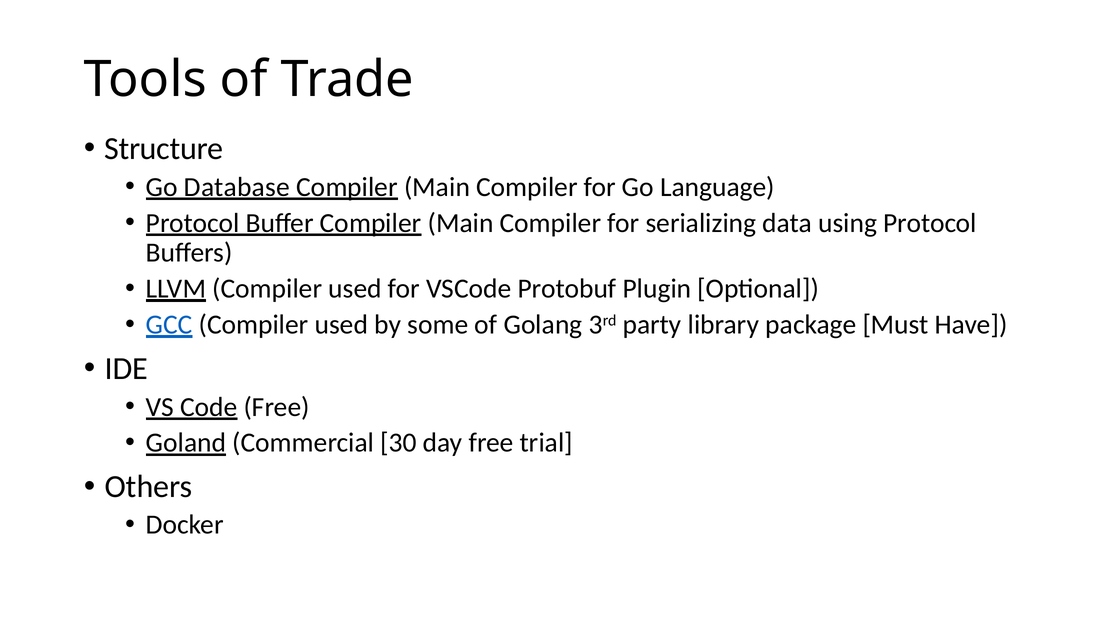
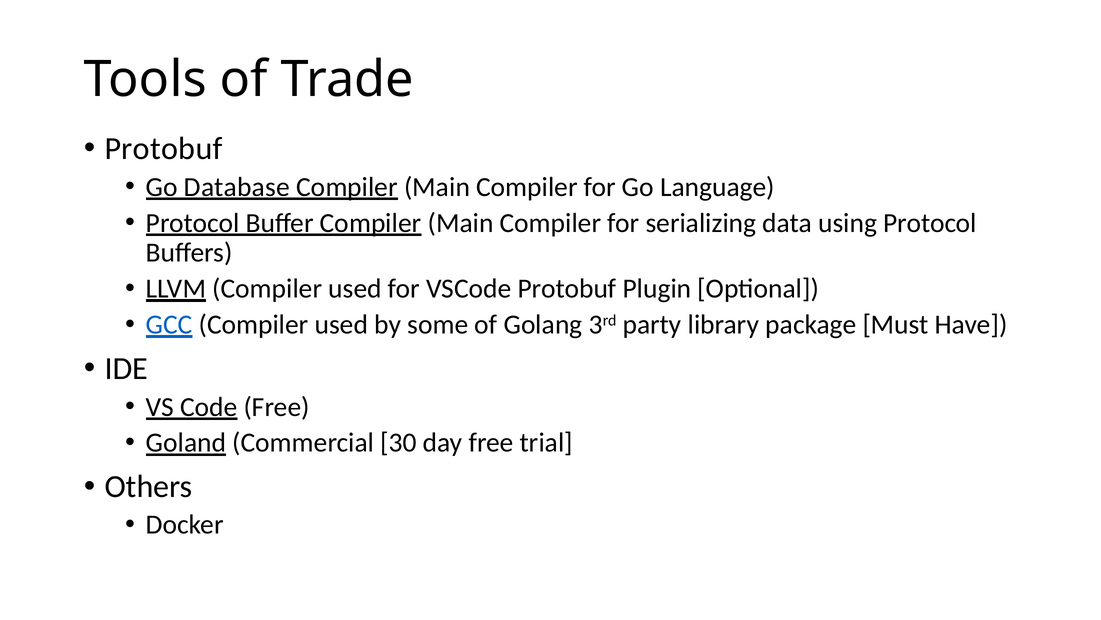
Structure at (164, 148): Structure -> Protobuf
